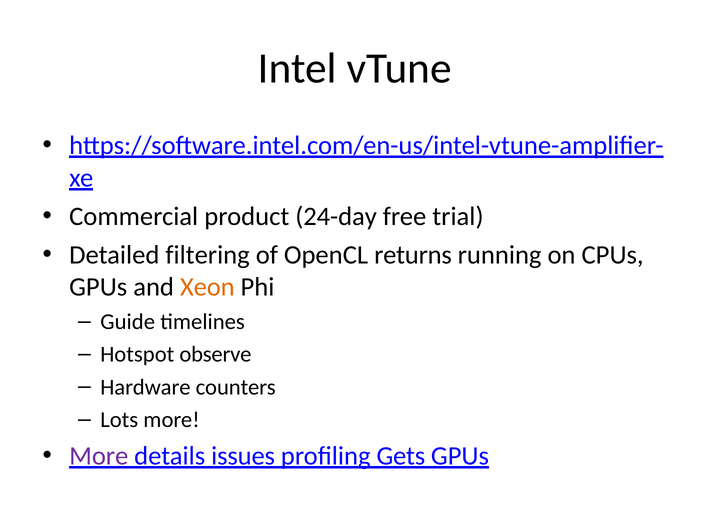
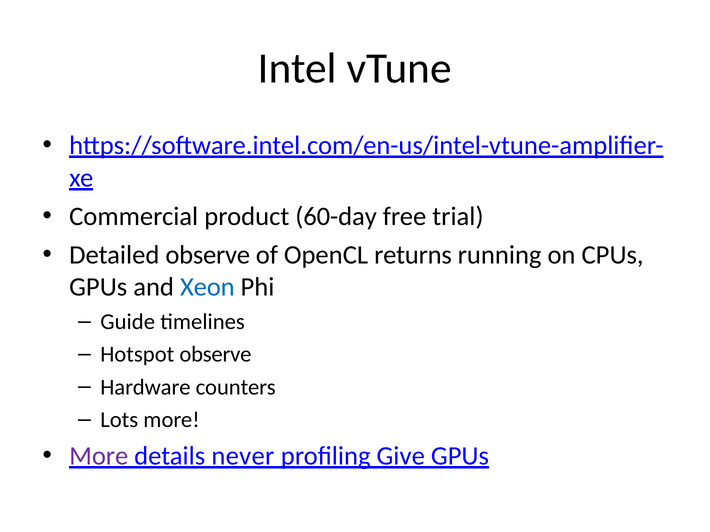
24-day: 24-day -> 60-day
Detailed filtering: filtering -> observe
Xeon colour: orange -> blue
issues: issues -> never
Gets: Gets -> Give
